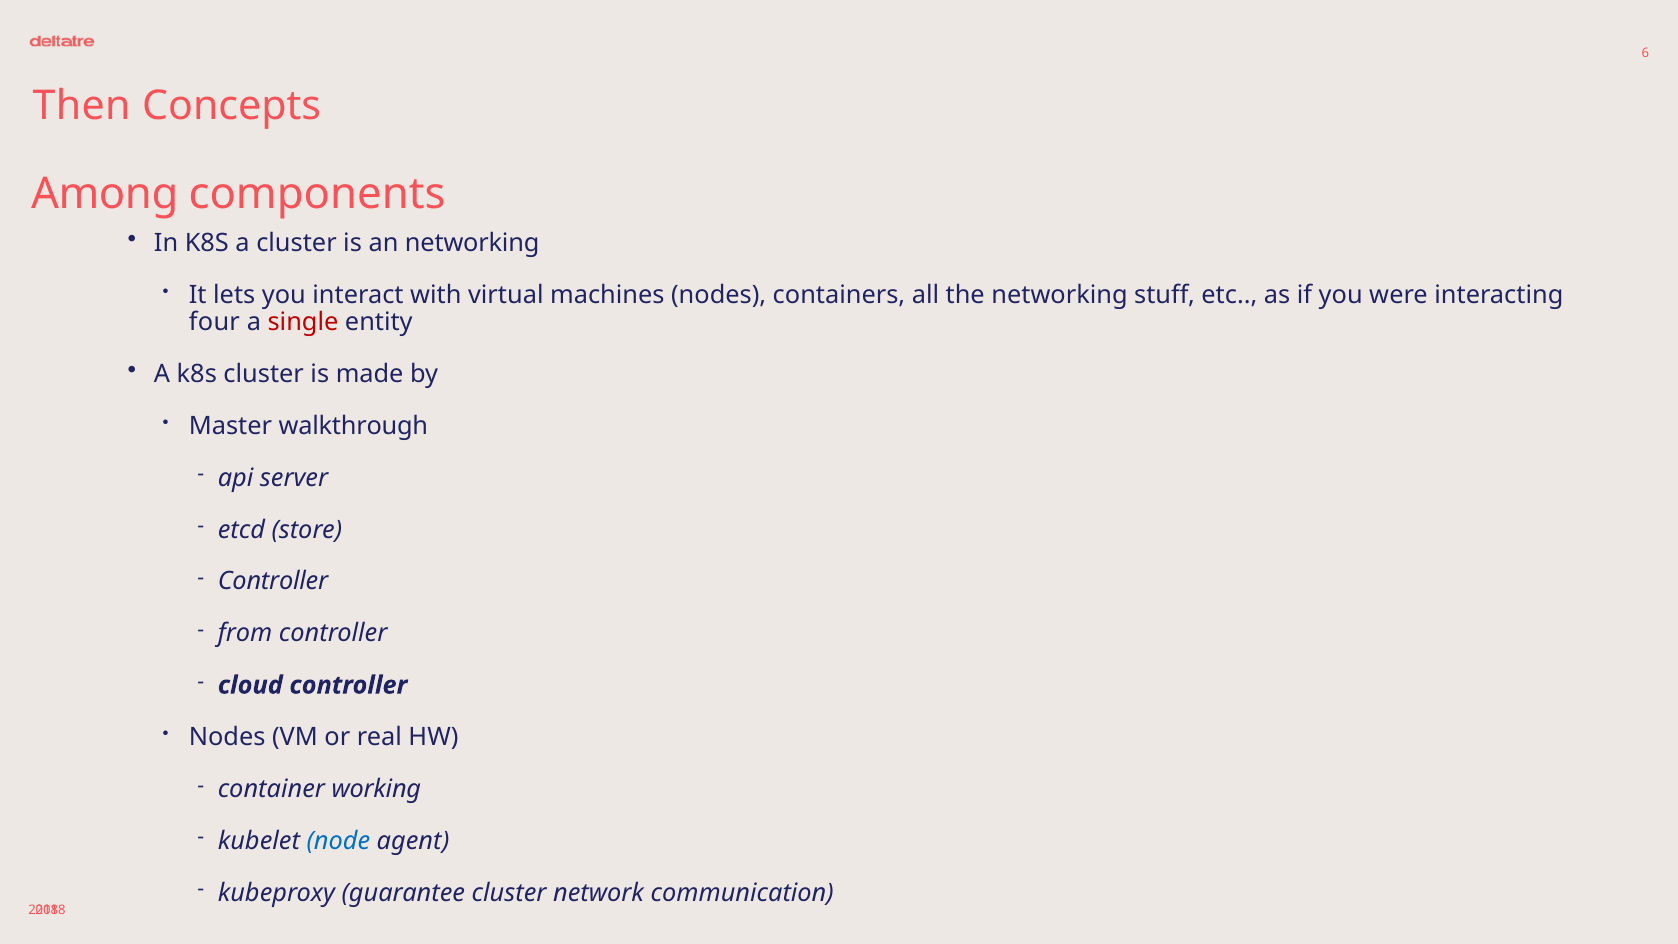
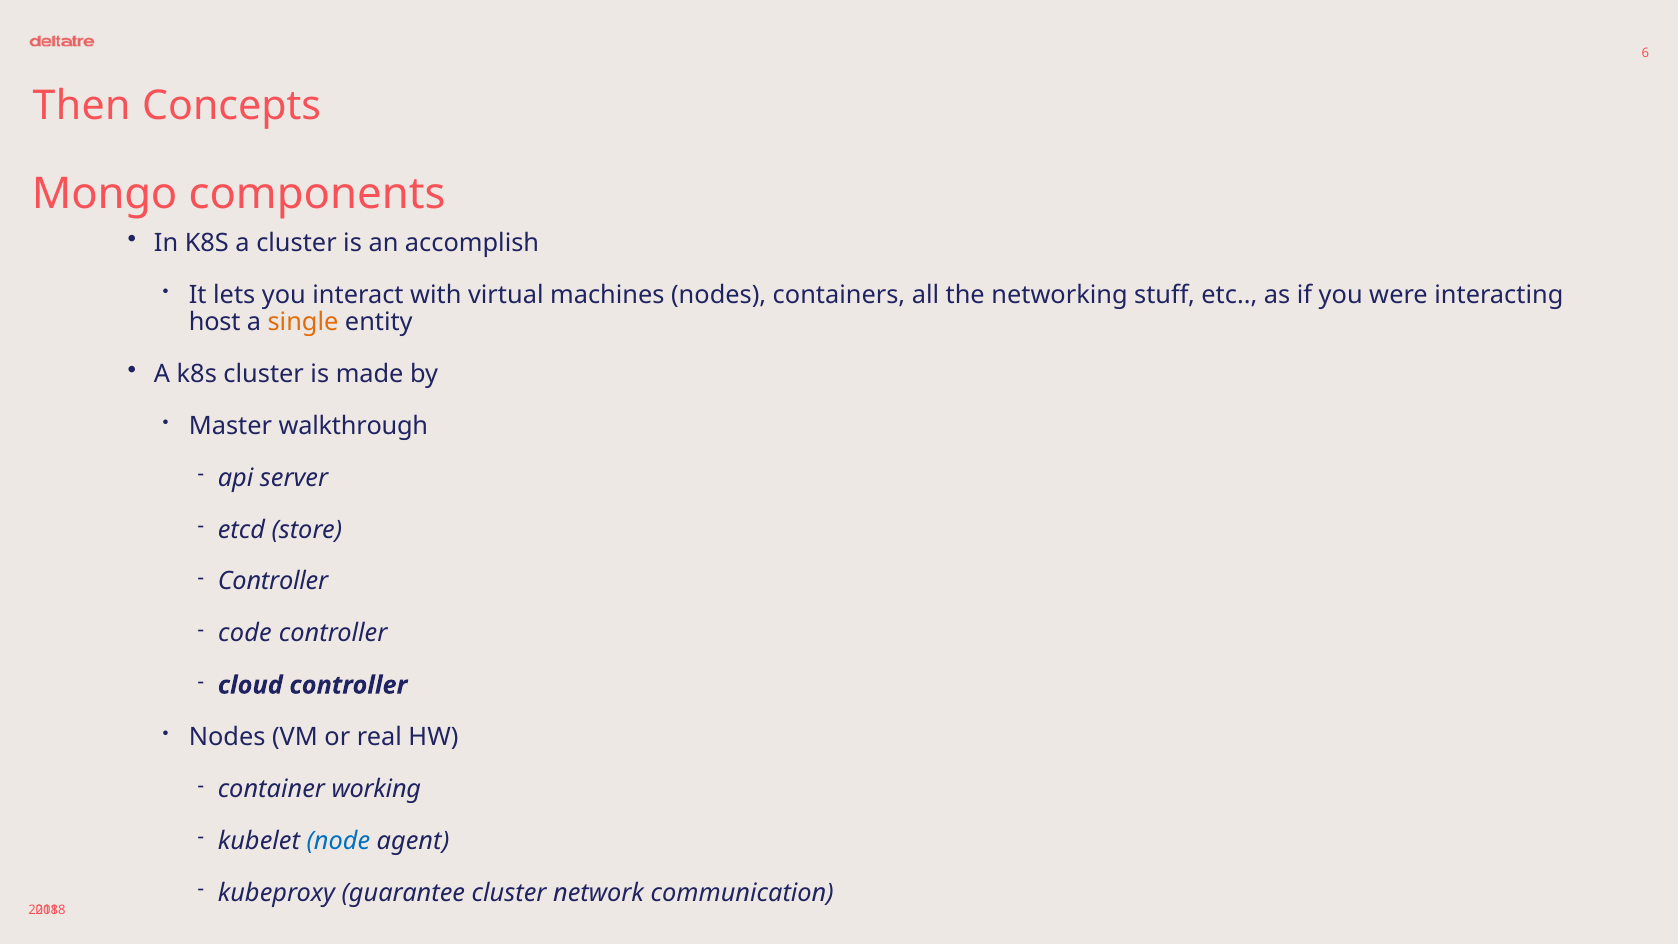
Among: Among -> Mongo
an networking: networking -> accomplish
four: four -> host
single colour: red -> orange
from: from -> code
